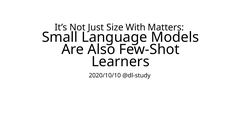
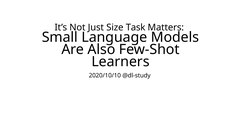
With: With -> Task
